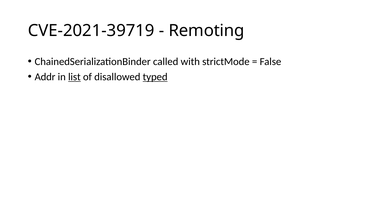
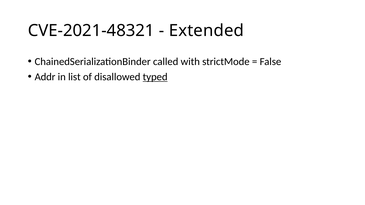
CVE-2021-39719: CVE-2021-39719 -> CVE-2021-48321
Remoting: Remoting -> Extended
list underline: present -> none
